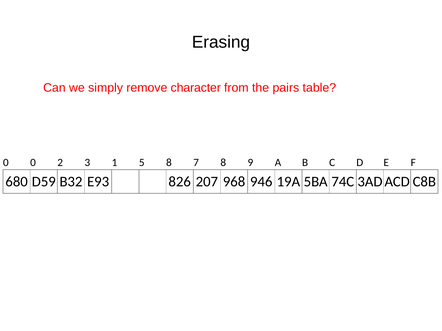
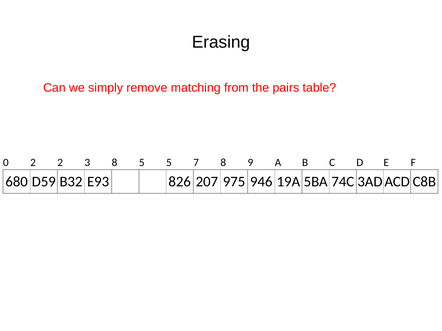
character: character -> matching
0 0: 0 -> 2
3 1: 1 -> 8
5 8: 8 -> 5
968: 968 -> 975
